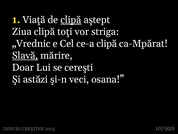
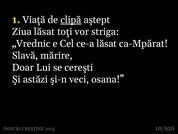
Ziua clipă: clipă -> lăsat
ce-a clipă: clipă -> lăsat
Slavă underline: present -> none
